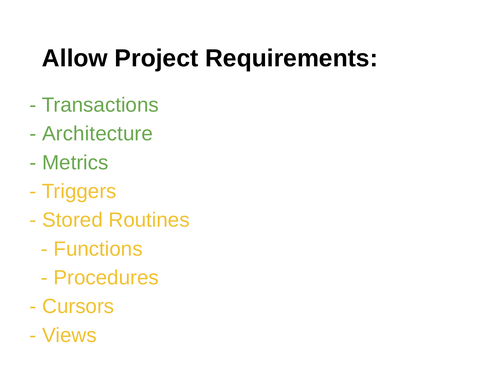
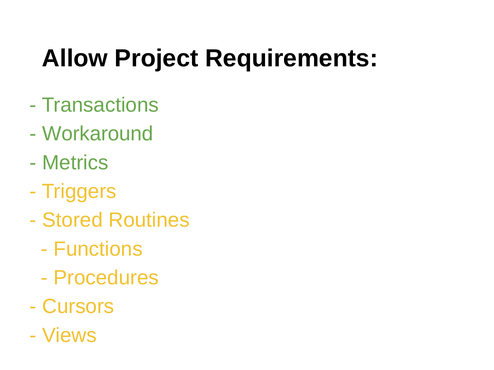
Architecture: Architecture -> Workaround
